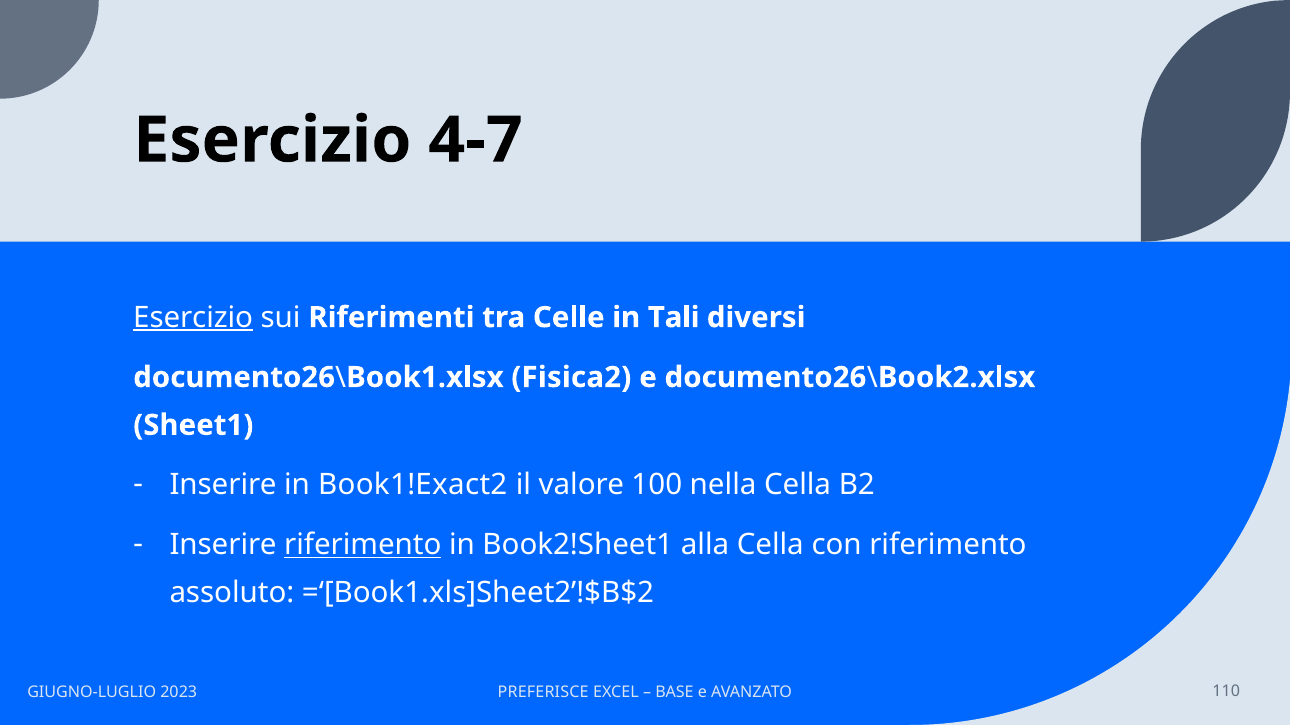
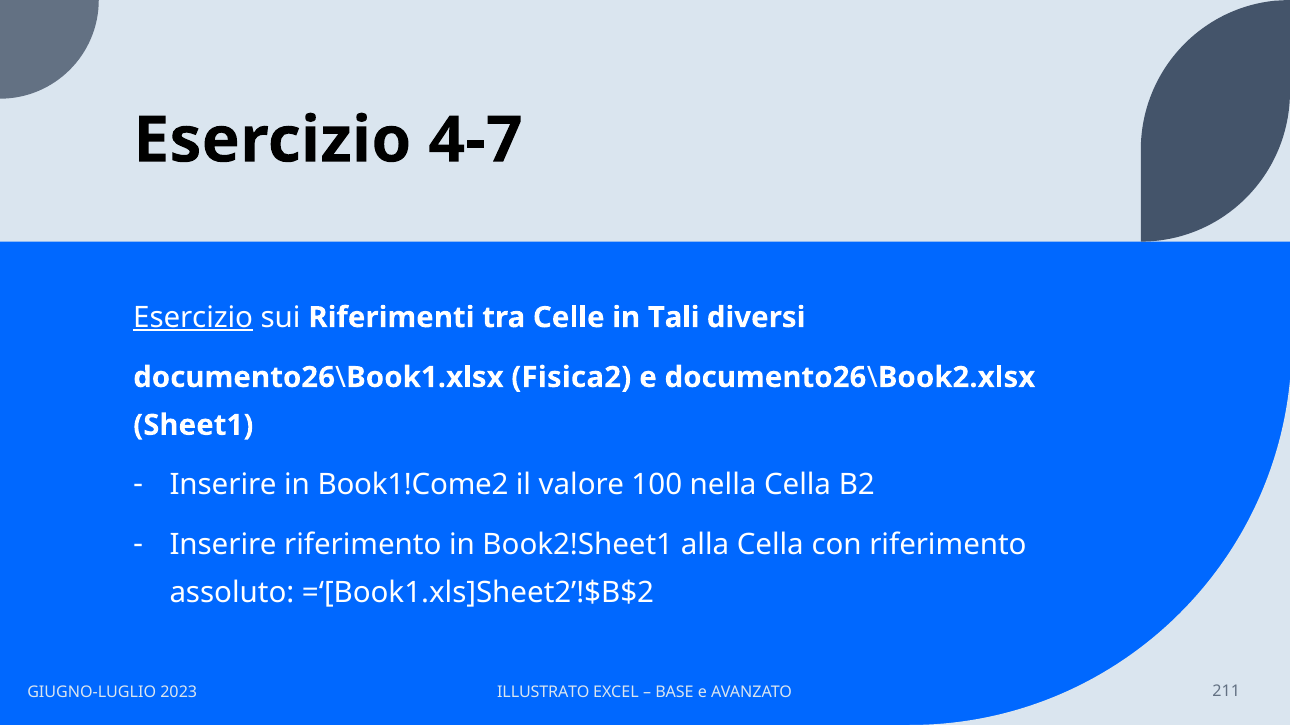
Book1!Exact2: Book1!Exact2 -> Book1!Come2
riferimento at (363, 545) underline: present -> none
PREFERISCE: PREFERISCE -> ILLUSTRATO
110: 110 -> 211
